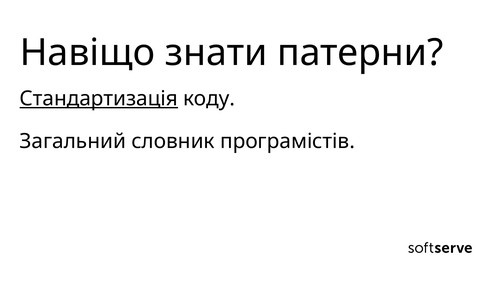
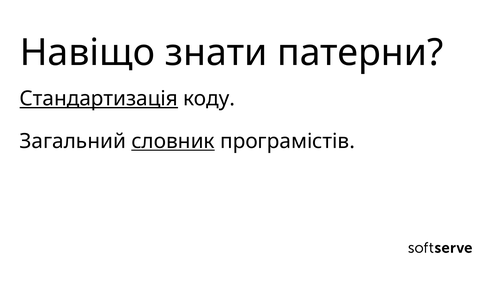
словник underline: none -> present
